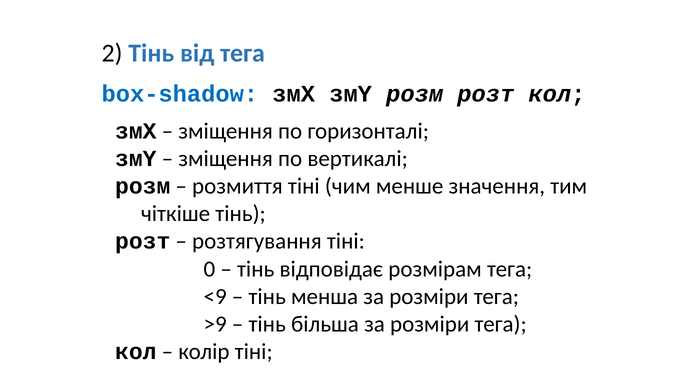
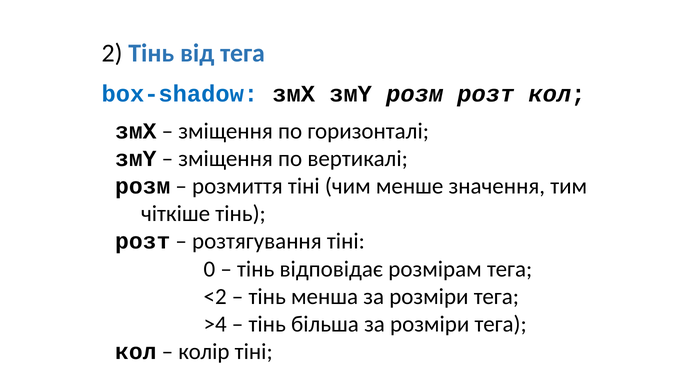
<9: <9 -> <2
>9: >9 -> >4
